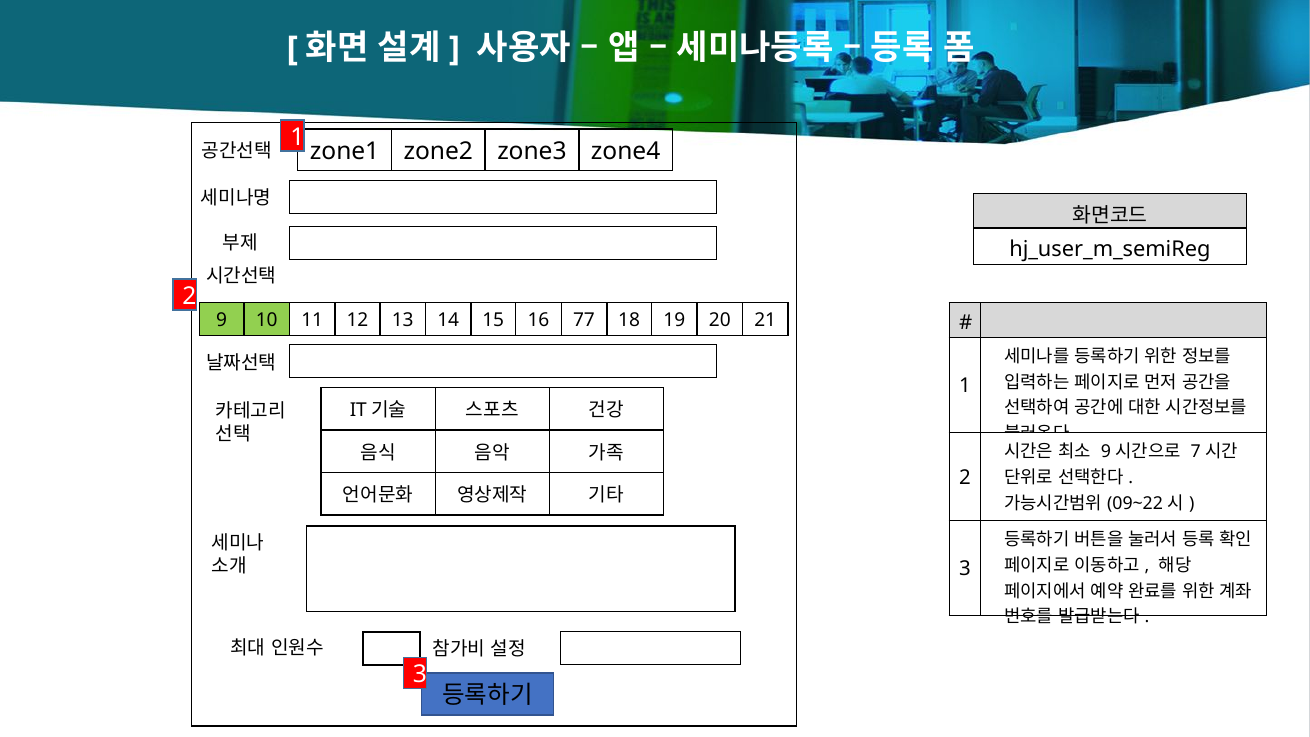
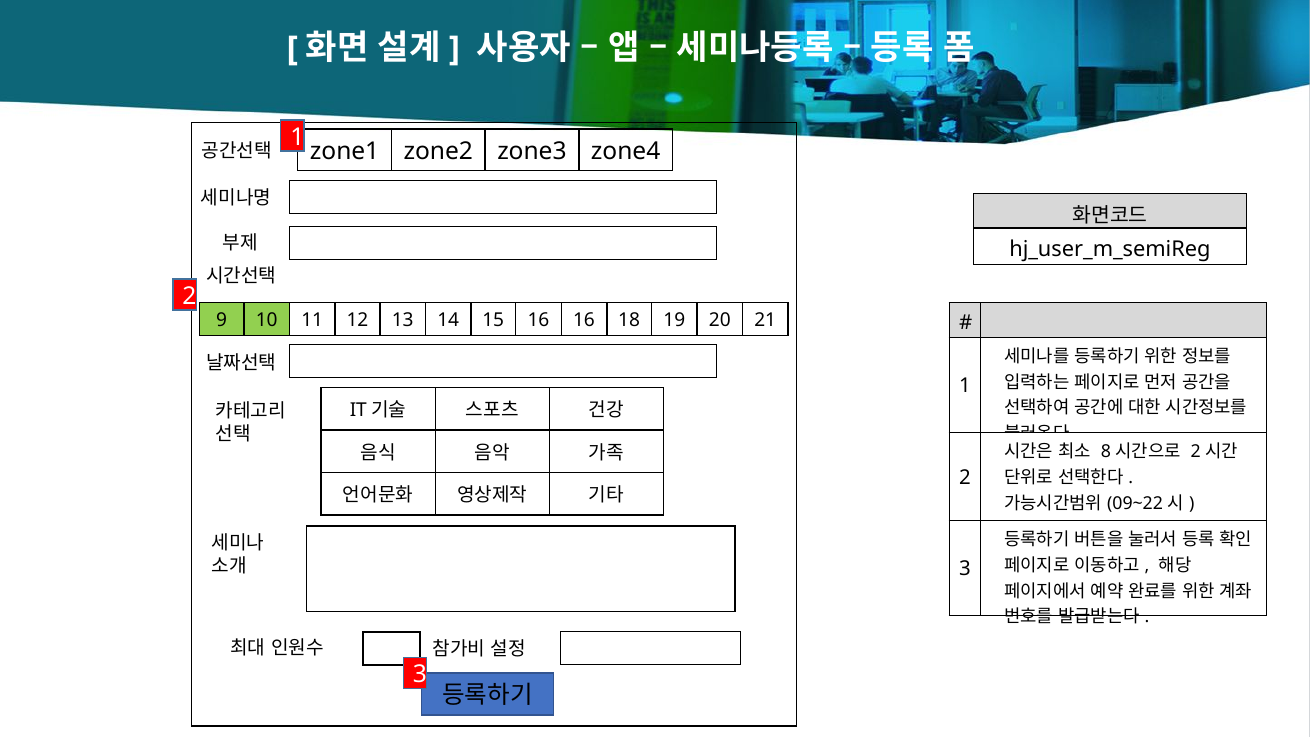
16 77: 77 -> 16
9 at (1106, 452): 9 -> 8
7 at (1196, 452): 7 -> 2
